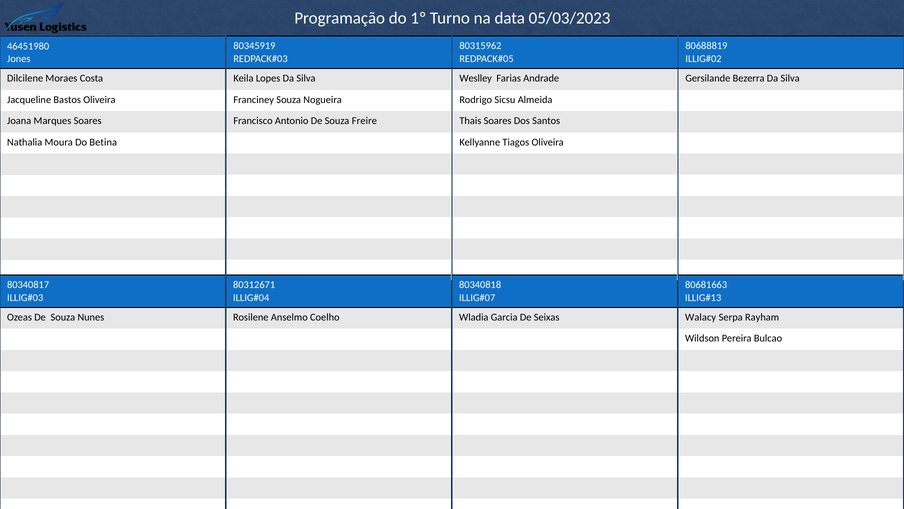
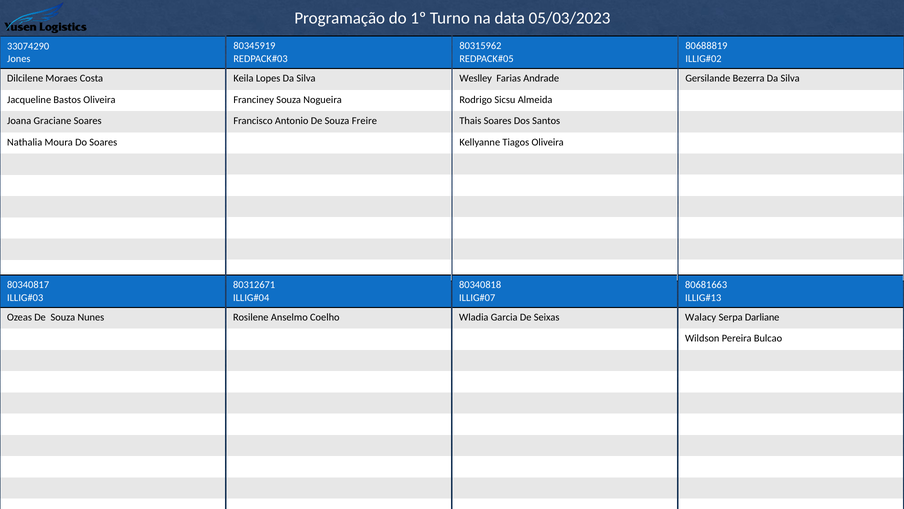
46451980: 46451980 -> 33074290
Marques: Marques -> Graciane
Do Betina: Betina -> Soares
Rayham: Rayham -> Darliane
